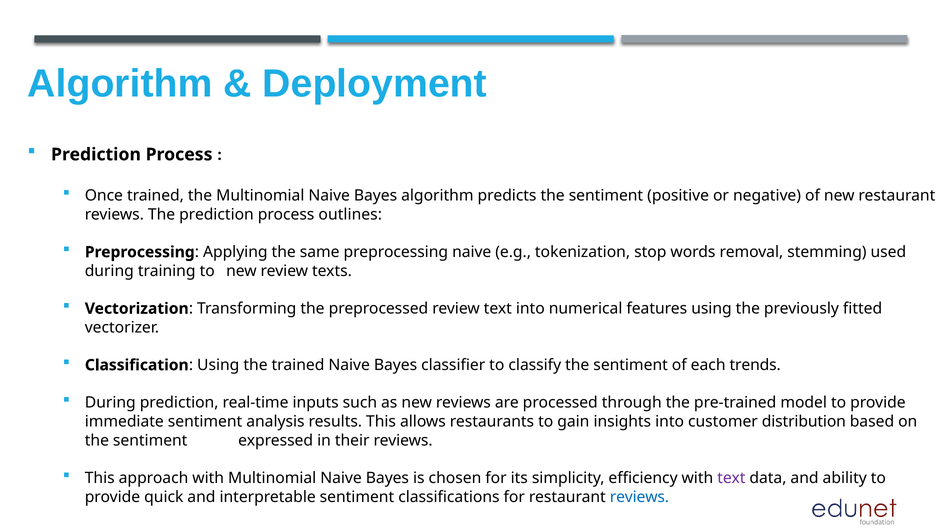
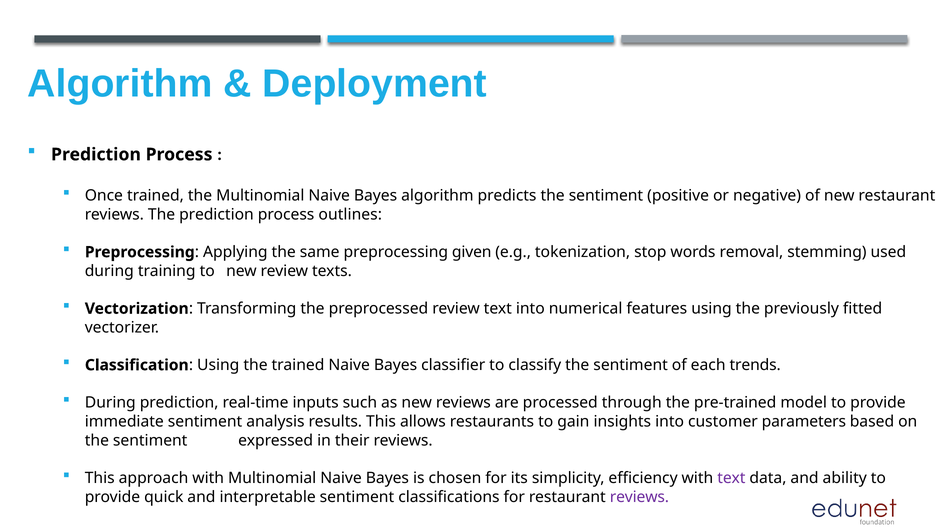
preprocessing naive: naive -> given
distribution: distribution -> parameters
reviews at (639, 497) colour: blue -> purple
